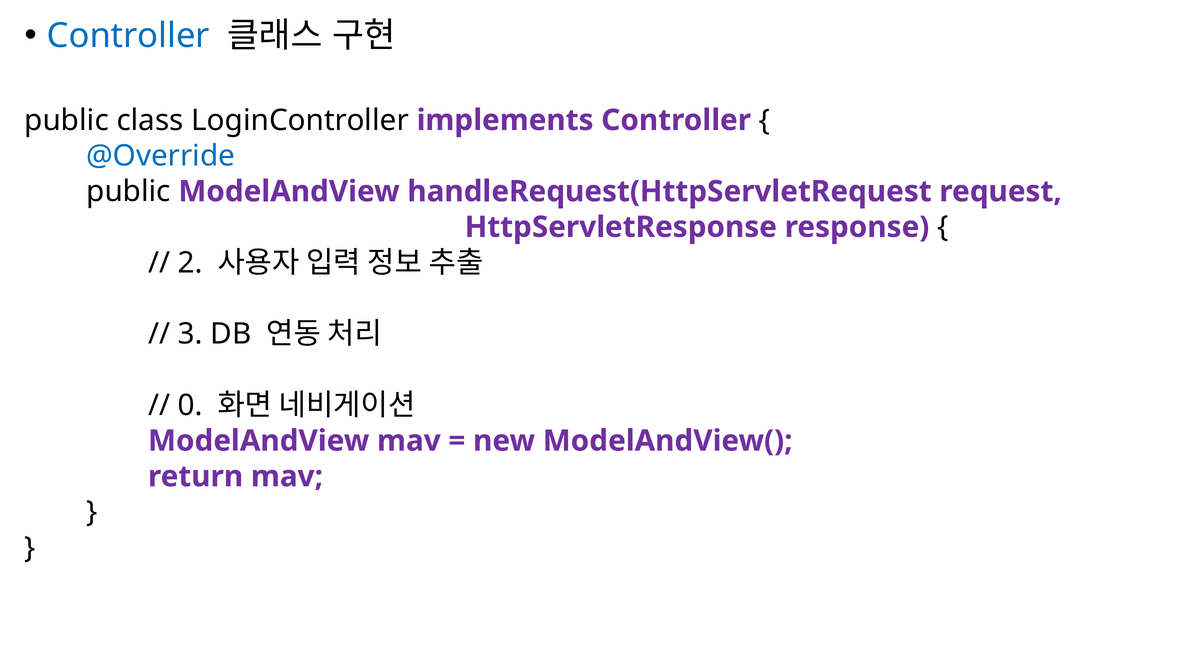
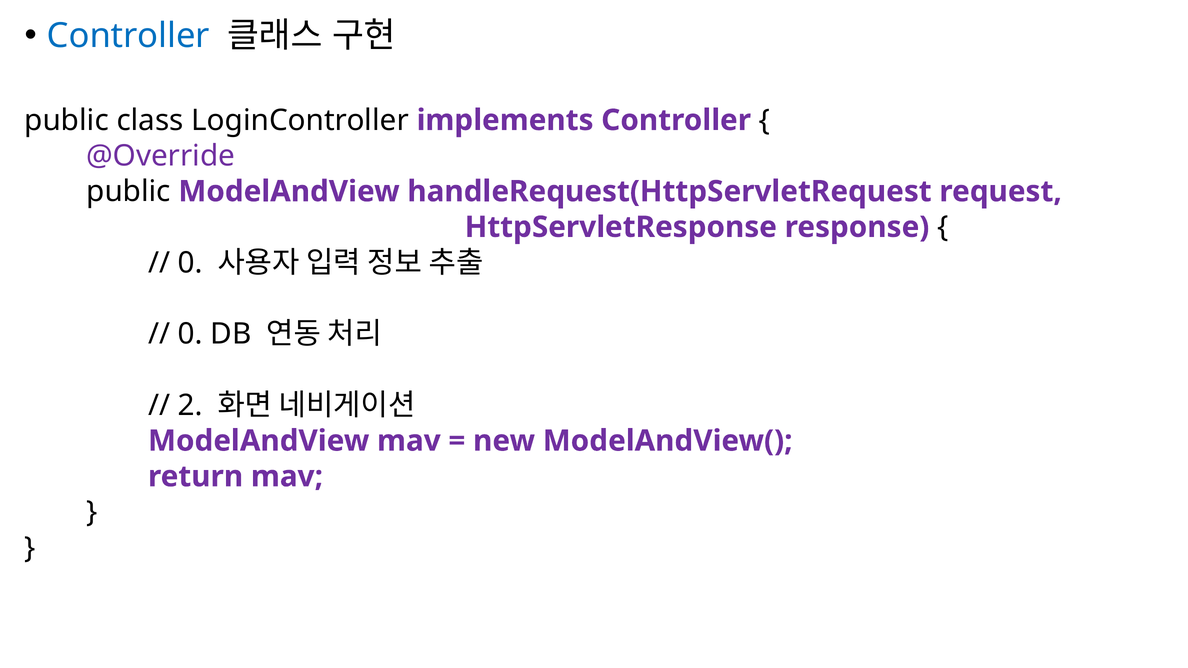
@Override colour: blue -> purple
2 at (190, 263): 2 -> 0
3 at (190, 334): 3 -> 0
0: 0 -> 2
